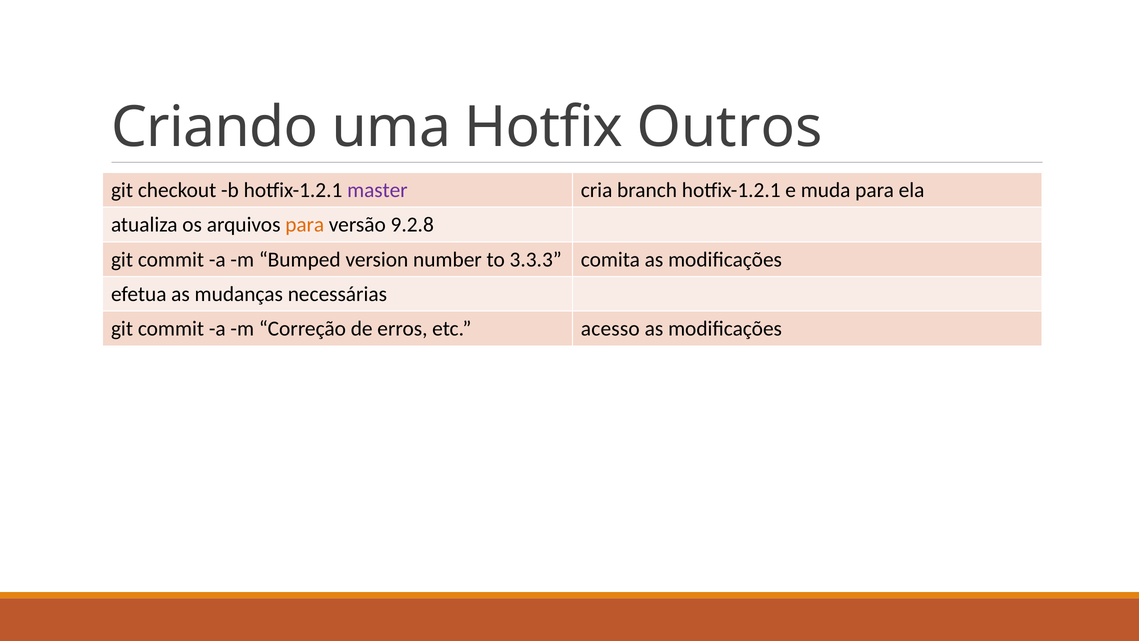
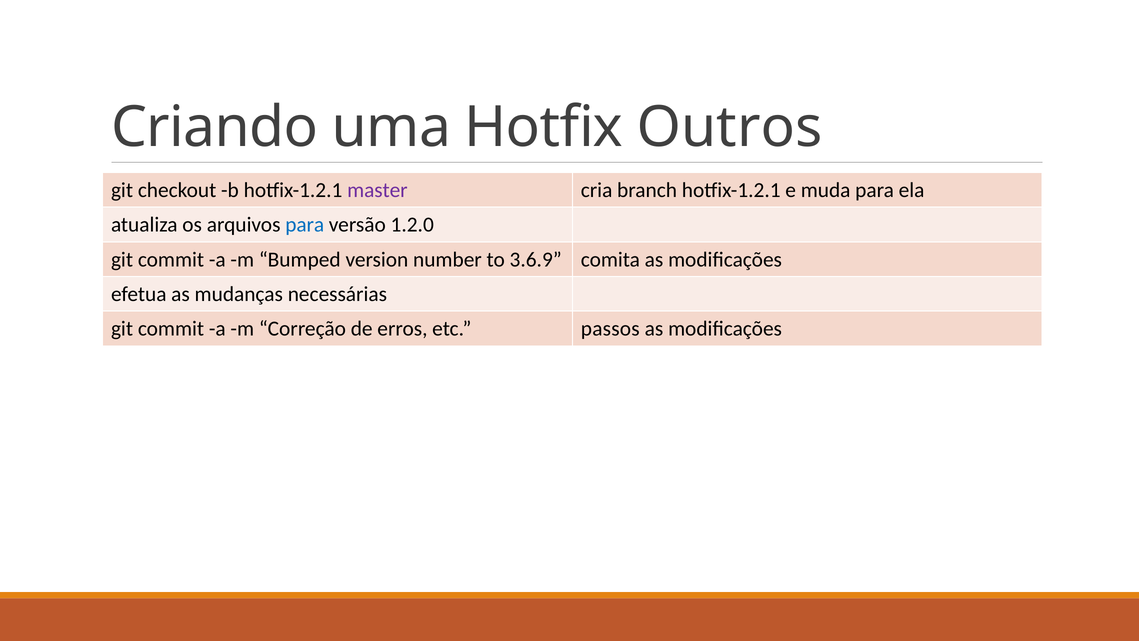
para at (305, 225) colour: orange -> blue
9.2.8: 9.2.8 -> 1.2.0
3.3.3: 3.3.3 -> 3.6.9
acesso: acesso -> passos
